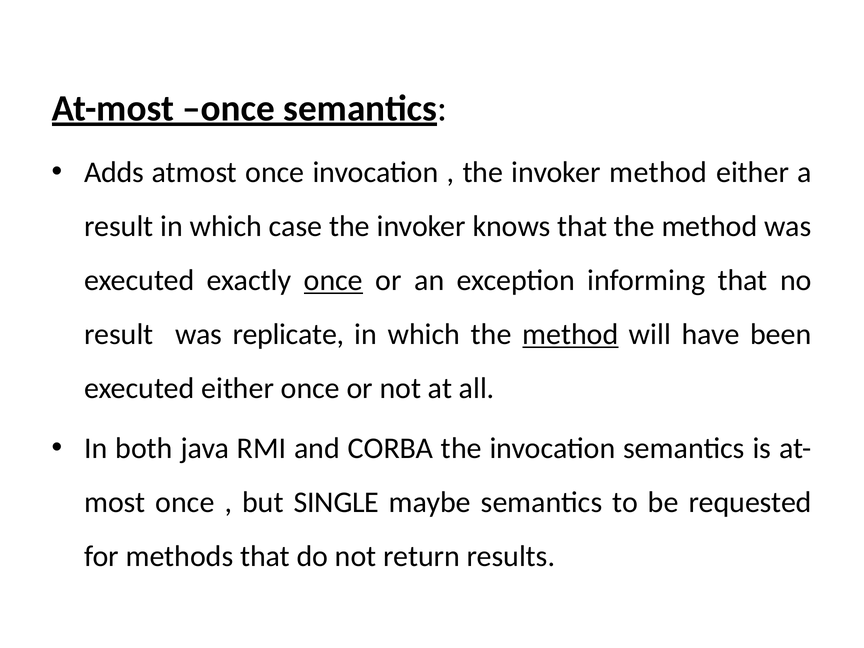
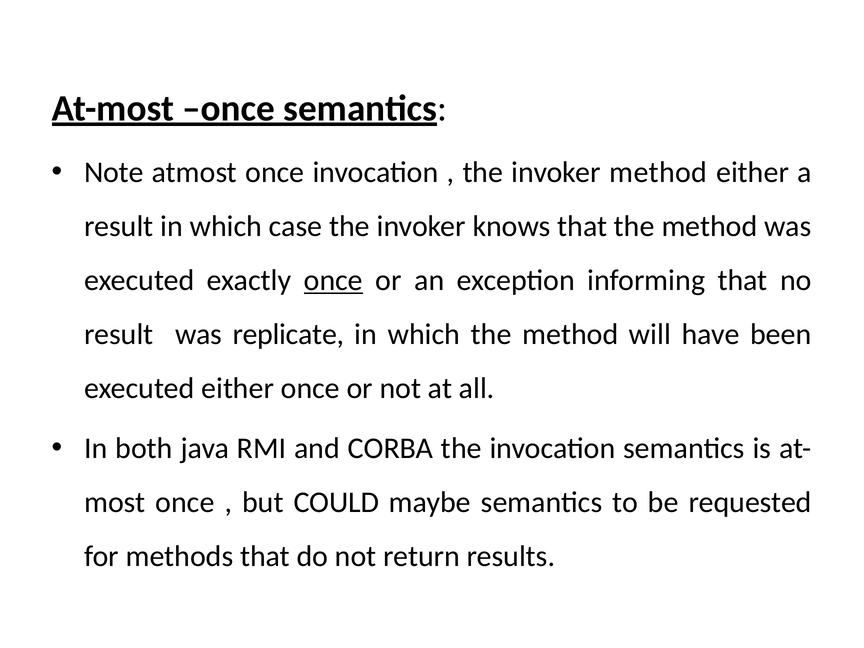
Adds: Adds -> Note
method at (570, 334) underline: present -> none
SINGLE: SINGLE -> COULD
